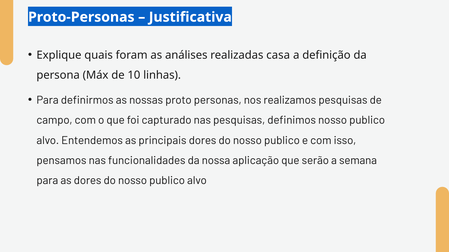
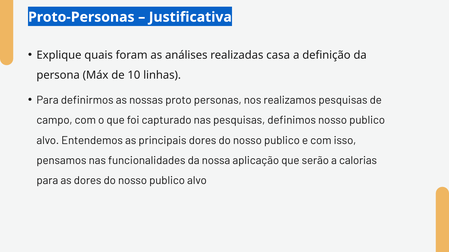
semana: semana -> calorias
